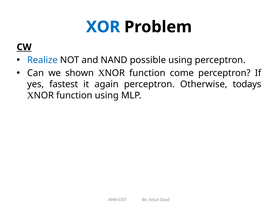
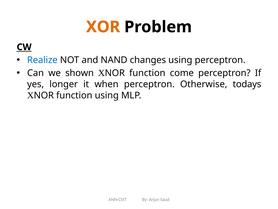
XOR colour: blue -> orange
possible: possible -> changes
fastest: fastest -> longer
again: again -> when
